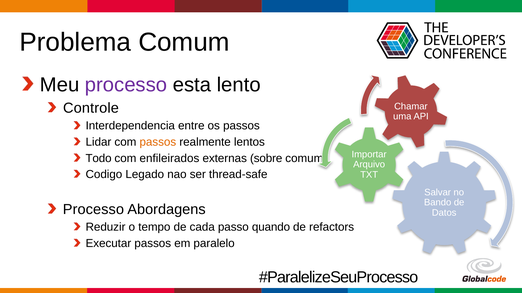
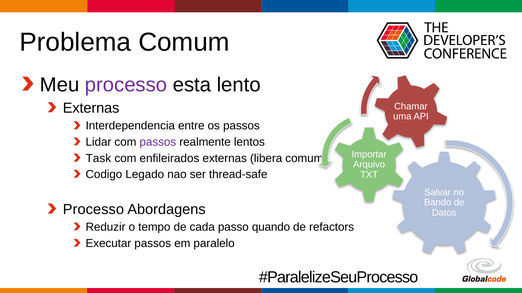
Controle at (91, 108): Controle -> Externas
passos at (158, 142) colour: orange -> purple
Todo: Todo -> Task
sobre: sobre -> libera
